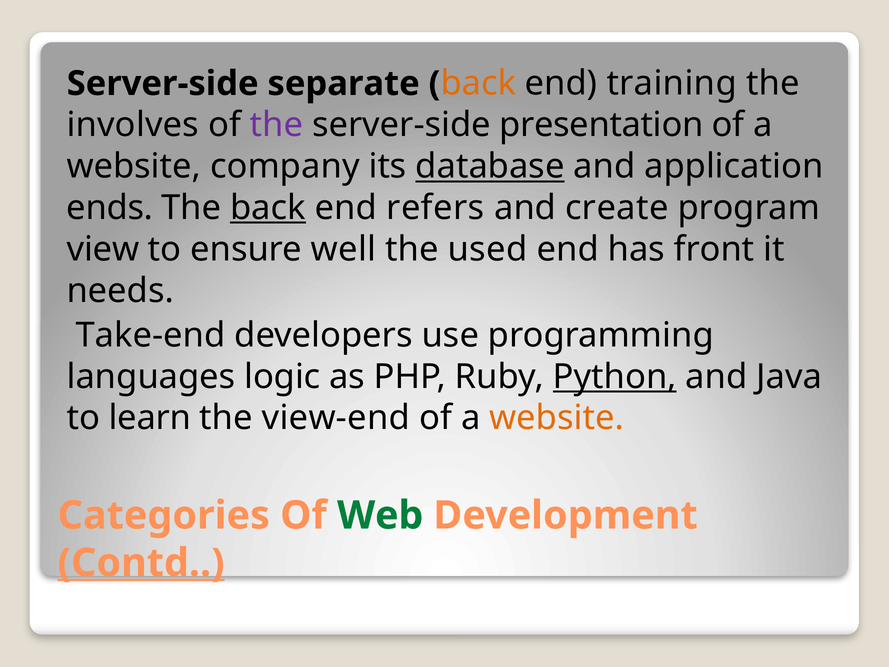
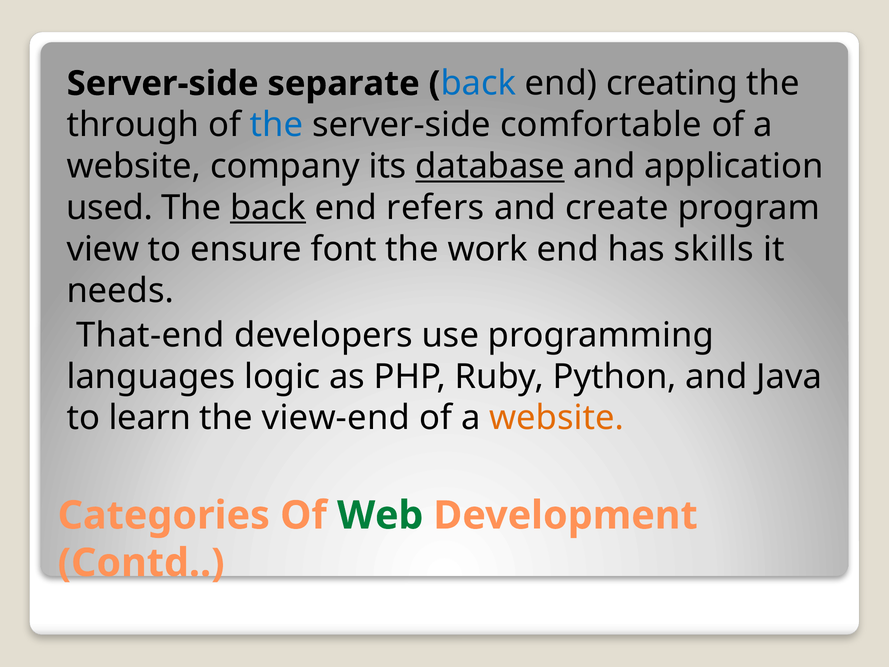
back at (478, 84) colour: orange -> blue
training: training -> creating
involves: involves -> through
the at (276, 125) colour: purple -> blue
presentation: presentation -> comfortable
ends: ends -> used
well: well -> font
used: used -> work
front: front -> skills
Take-end: Take-end -> That-end
Python underline: present -> none
Contd underline: present -> none
